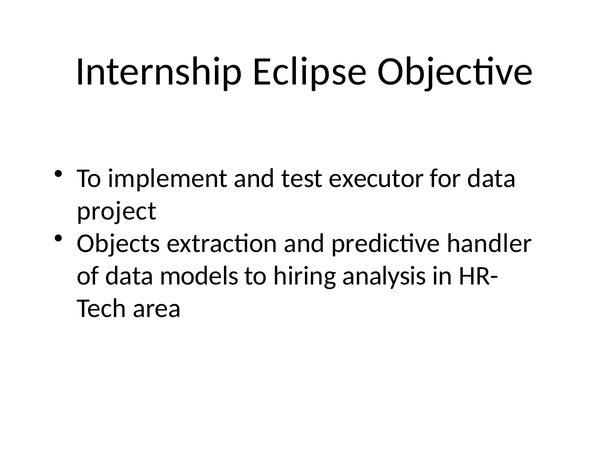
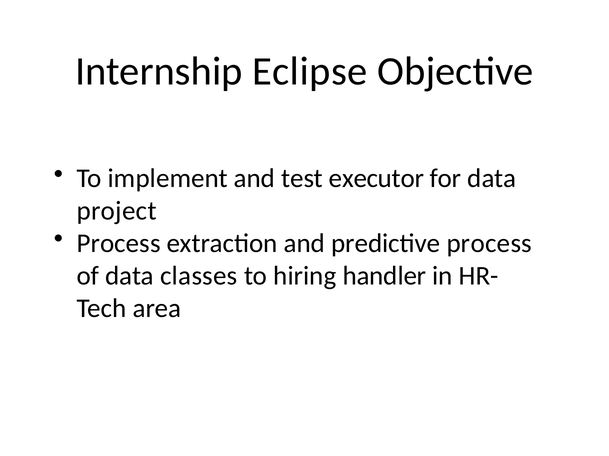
Objects at (119, 244): Objects -> Process
predictive handler: handler -> process
models: models -> classes
analysis: analysis -> handler
